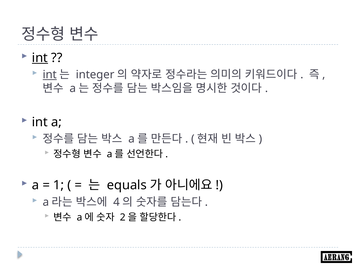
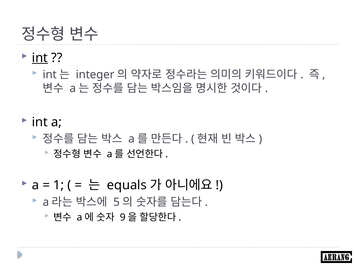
int at (50, 75) underline: present -> none
4: 4 -> 5
2: 2 -> 9
